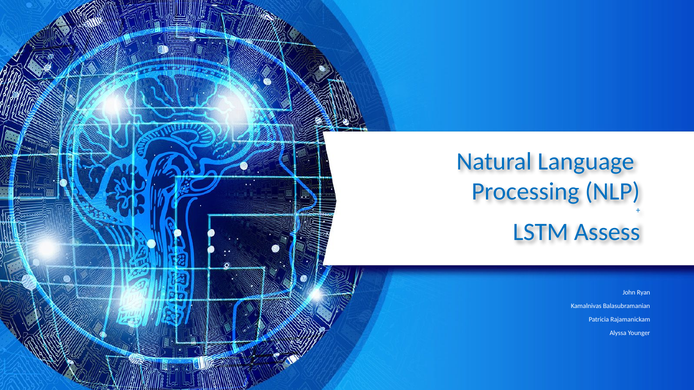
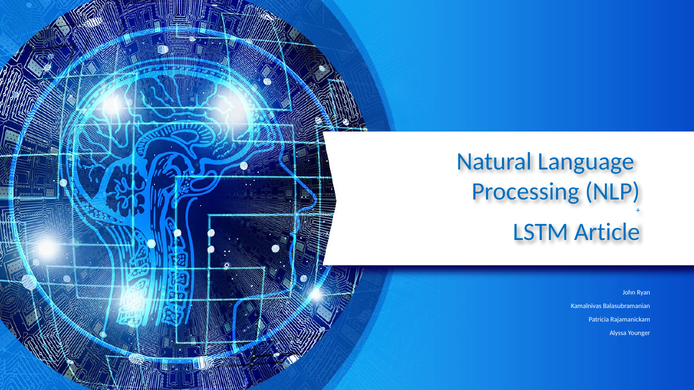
Assess: Assess -> Article
